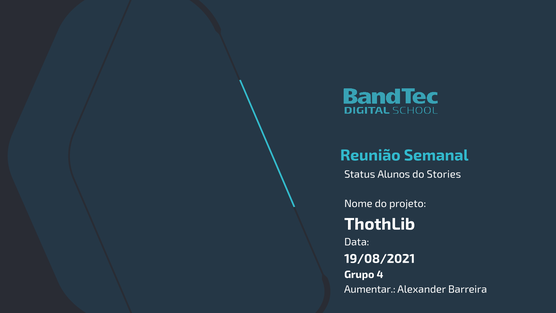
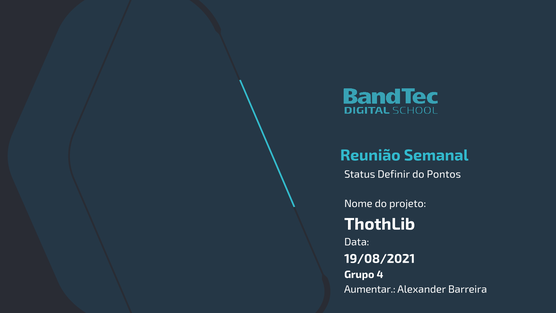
Alunos: Alunos -> Definir
Stories: Stories -> Pontos
